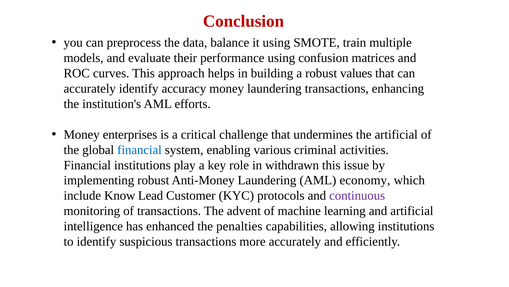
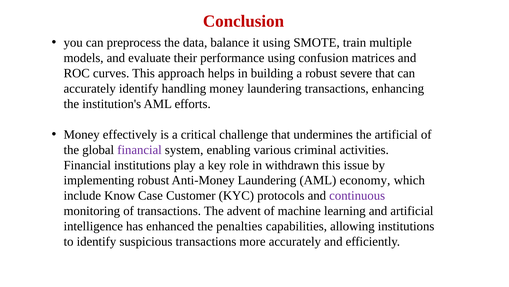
values: values -> severe
accuracy: accuracy -> handling
enterprises: enterprises -> effectively
financial at (140, 149) colour: blue -> purple
Lead: Lead -> Case
